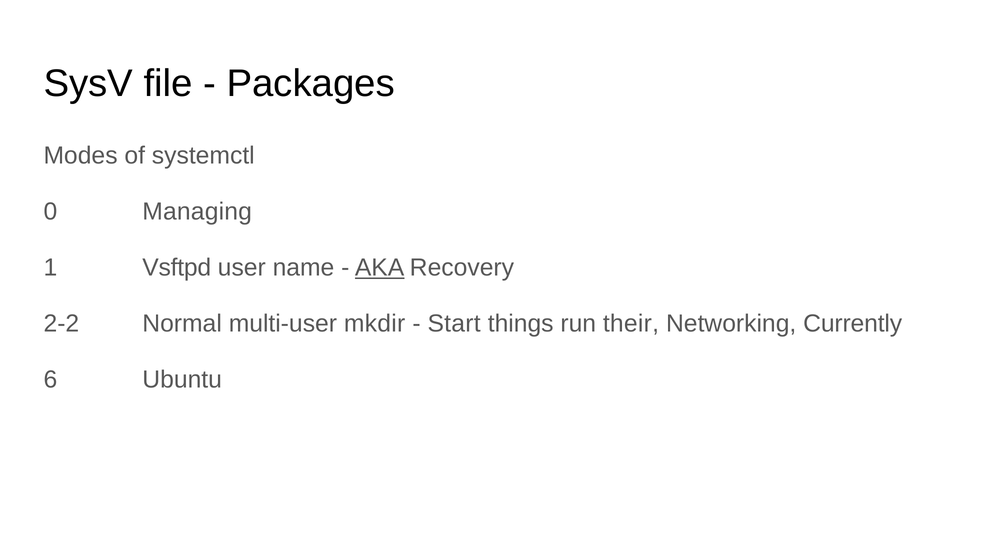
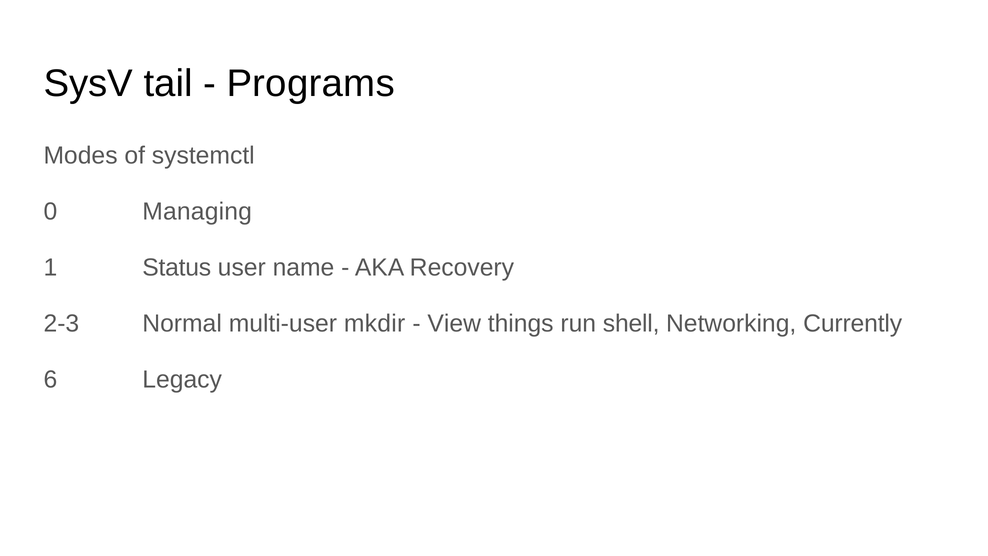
file: file -> tail
Packages: Packages -> Programs
Vsftpd: Vsftpd -> Status
AKA underline: present -> none
2-2: 2-2 -> 2-3
Start: Start -> View
their: their -> shell
Ubuntu: Ubuntu -> Legacy
